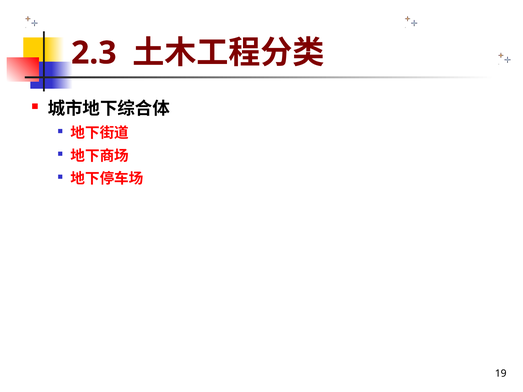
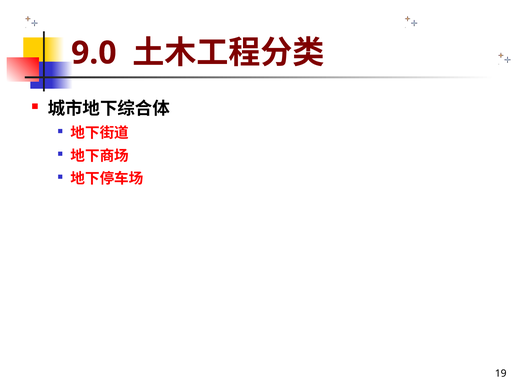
2.3: 2.3 -> 9.0
